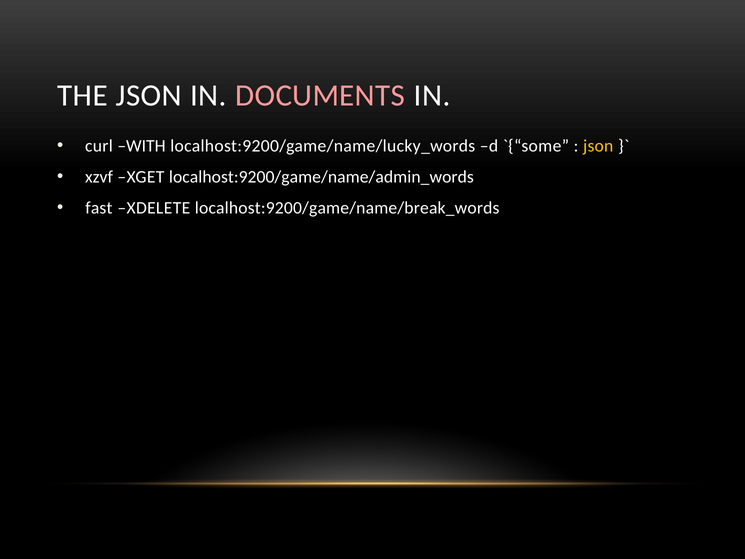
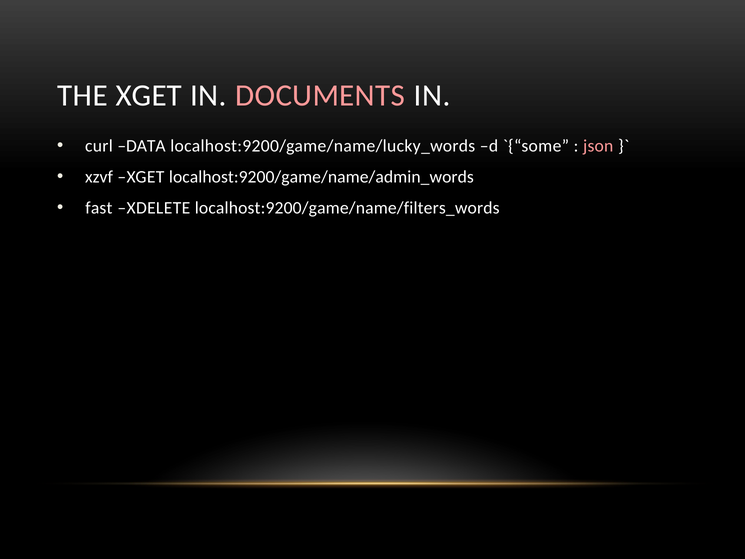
THE JSON: JSON -> XGET
WITH: WITH -> DATA
json at (598, 146) colour: yellow -> pink
localhost:9200/game/name/break_words: localhost:9200/game/name/break_words -> localhost:9200/game/name/filters_words
